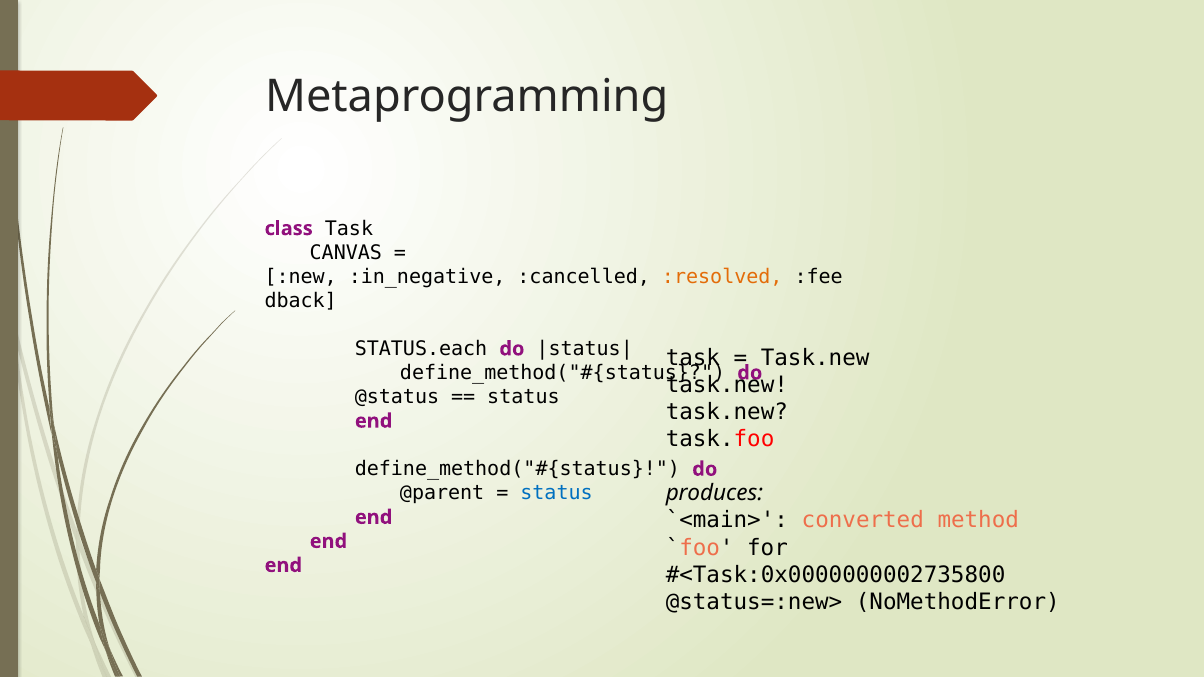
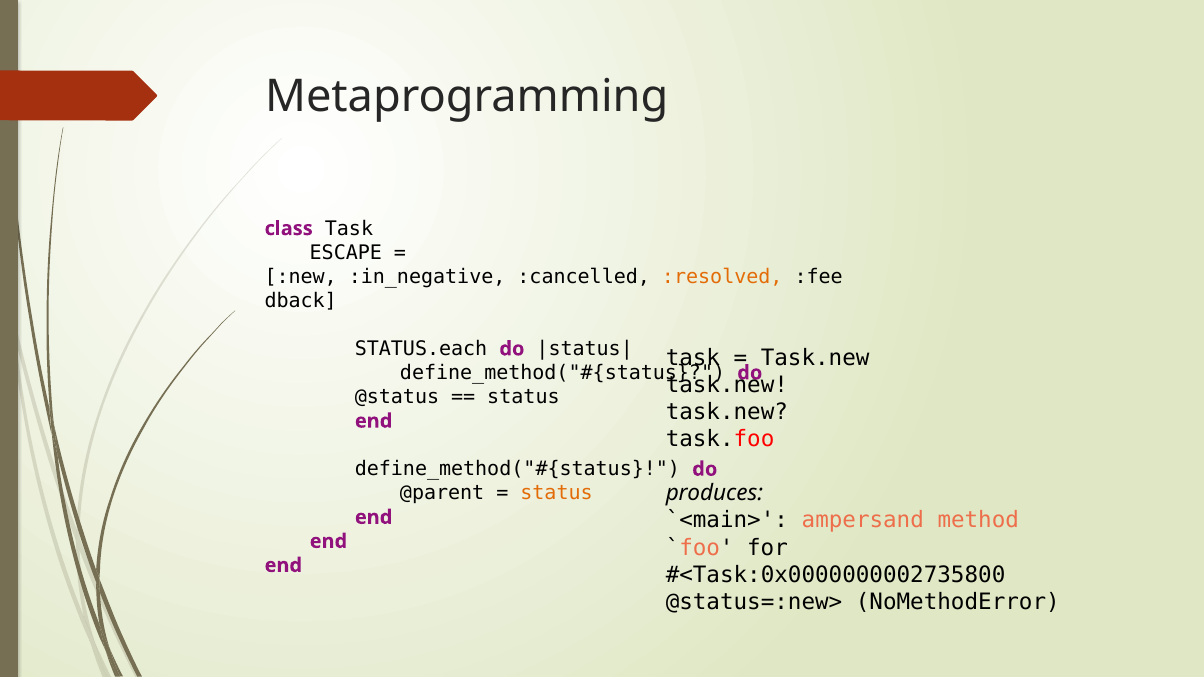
CANVAS: CANVAS -> ESCAPE
status at (557, 493) colour: blue -> orange
converted: converted -> ampersand
